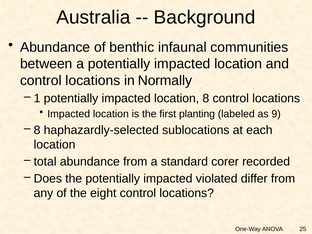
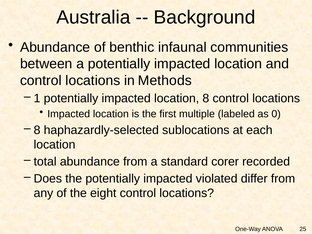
Normally: Normally -> Methods
planting: planting -> multiple
9: 9 -> 0
